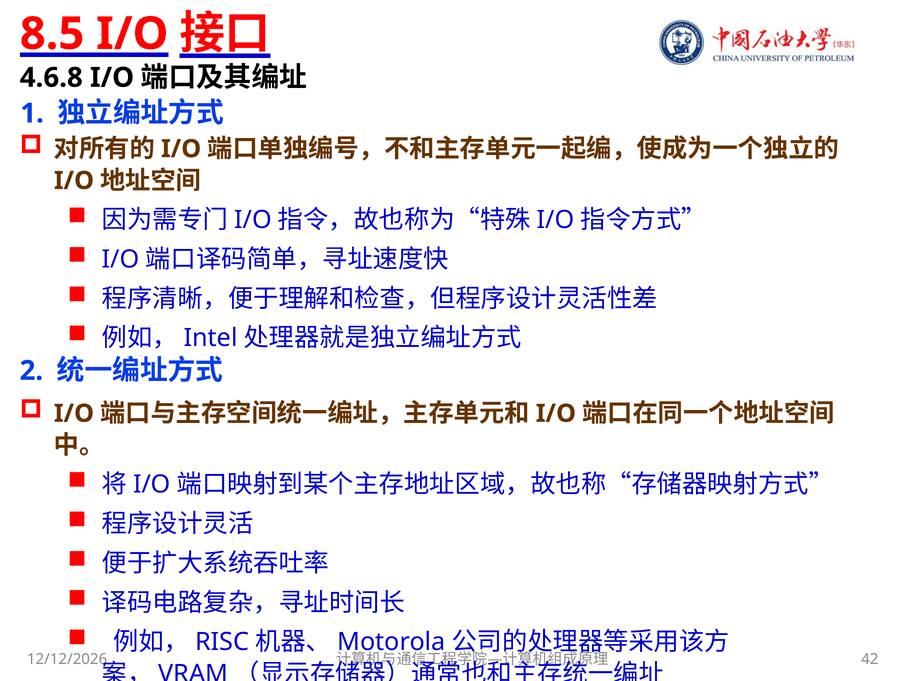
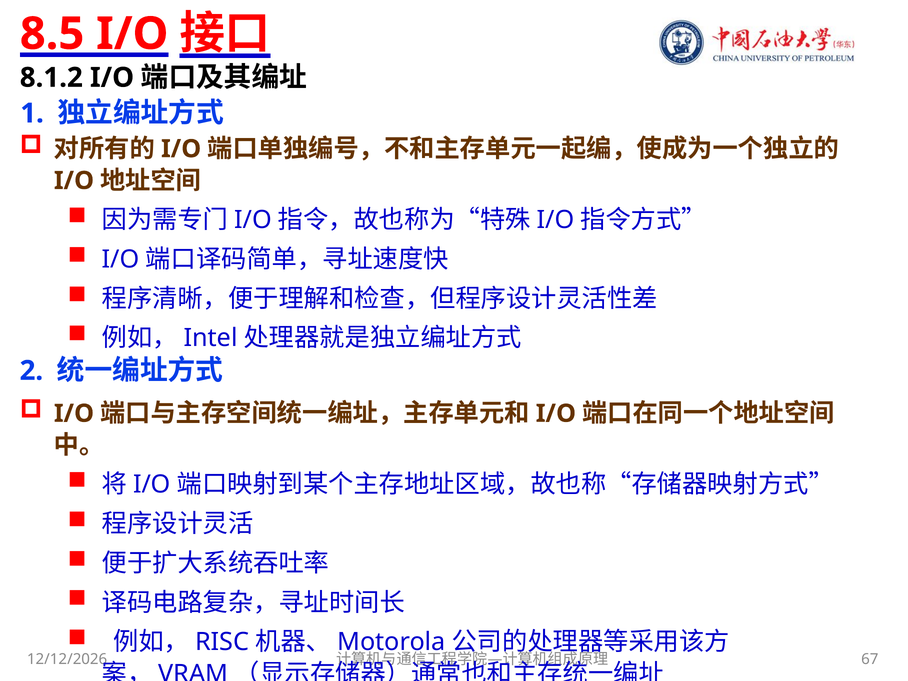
4.6.8: 4.6.8 -> 8.1.2
42: 42 -> 67
